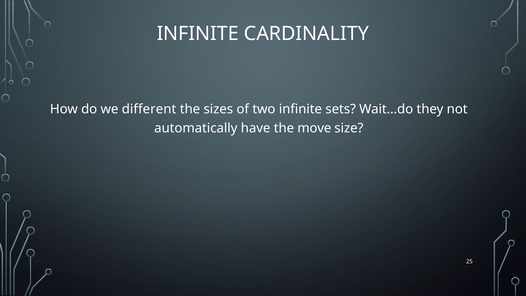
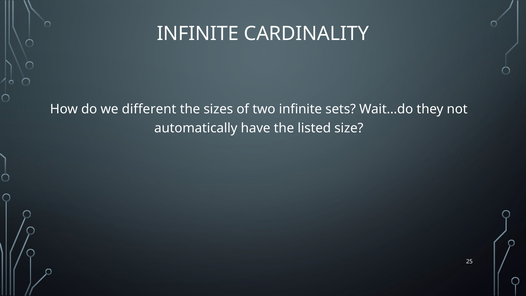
move: move -> listed
